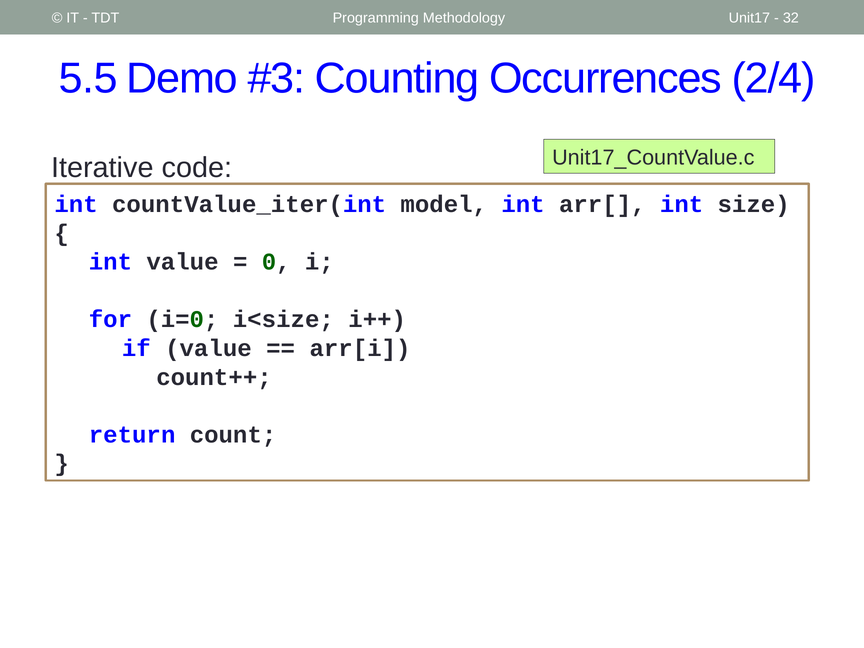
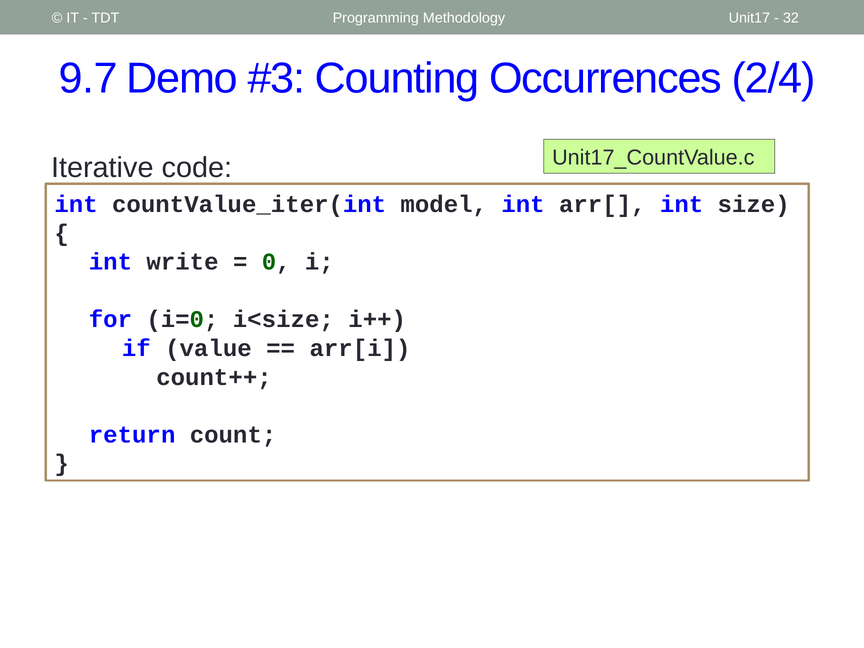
5.5: 5.5 -> 9.7
int value: value -> write
